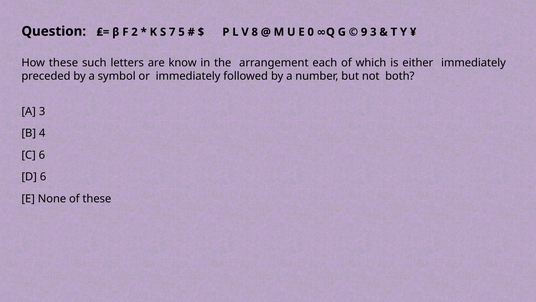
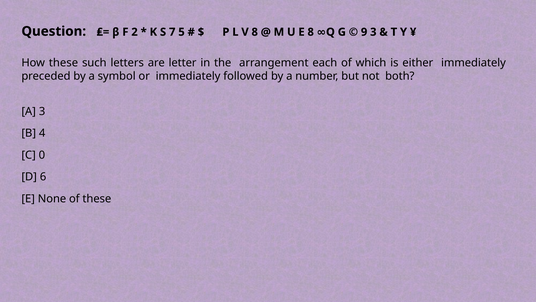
E 0: 0 -> 8
know: know -> letter
C 6: 6 -> 0
